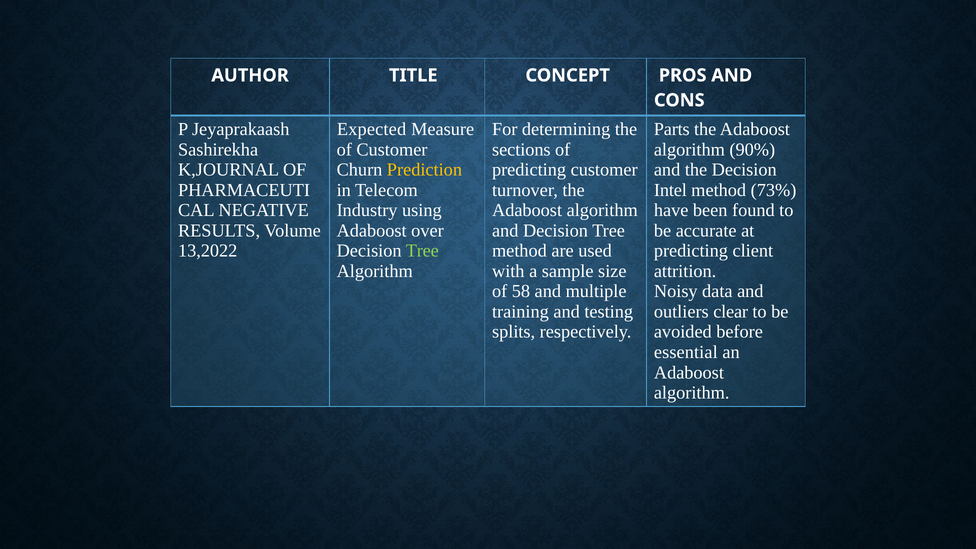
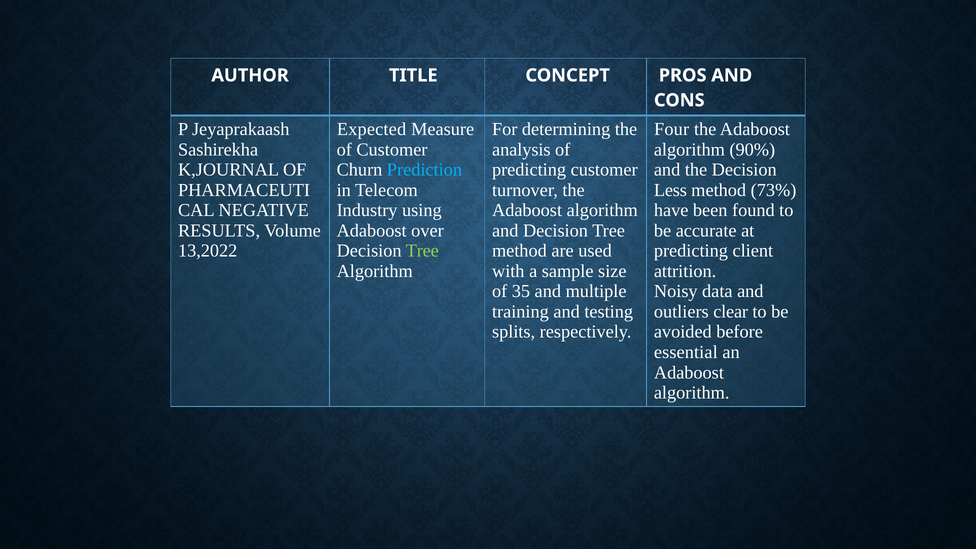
Parts: Parts -> Four
sections: sections -> analysis
Prediction colour: yellow -> light blue
Intel: Intel -> Less
58: 58 -> 35
